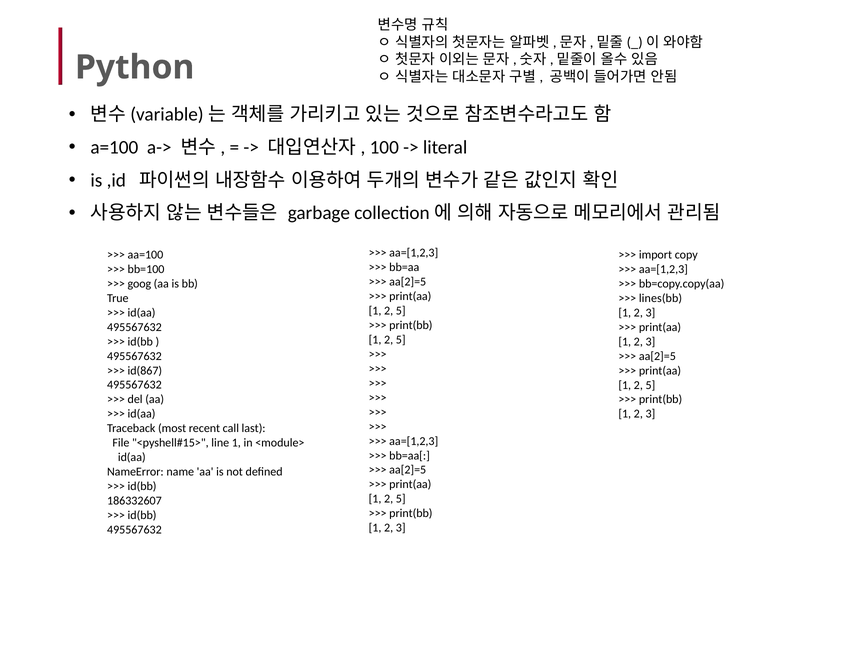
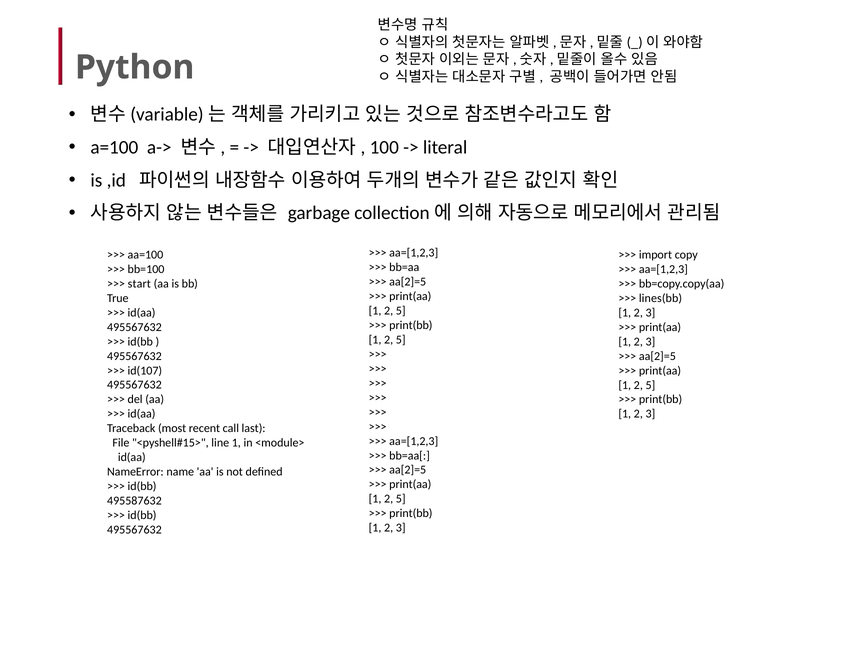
goog: goog -> start
id(867: id(867 -> id(107
186332607: 186332607 -> 495587632
